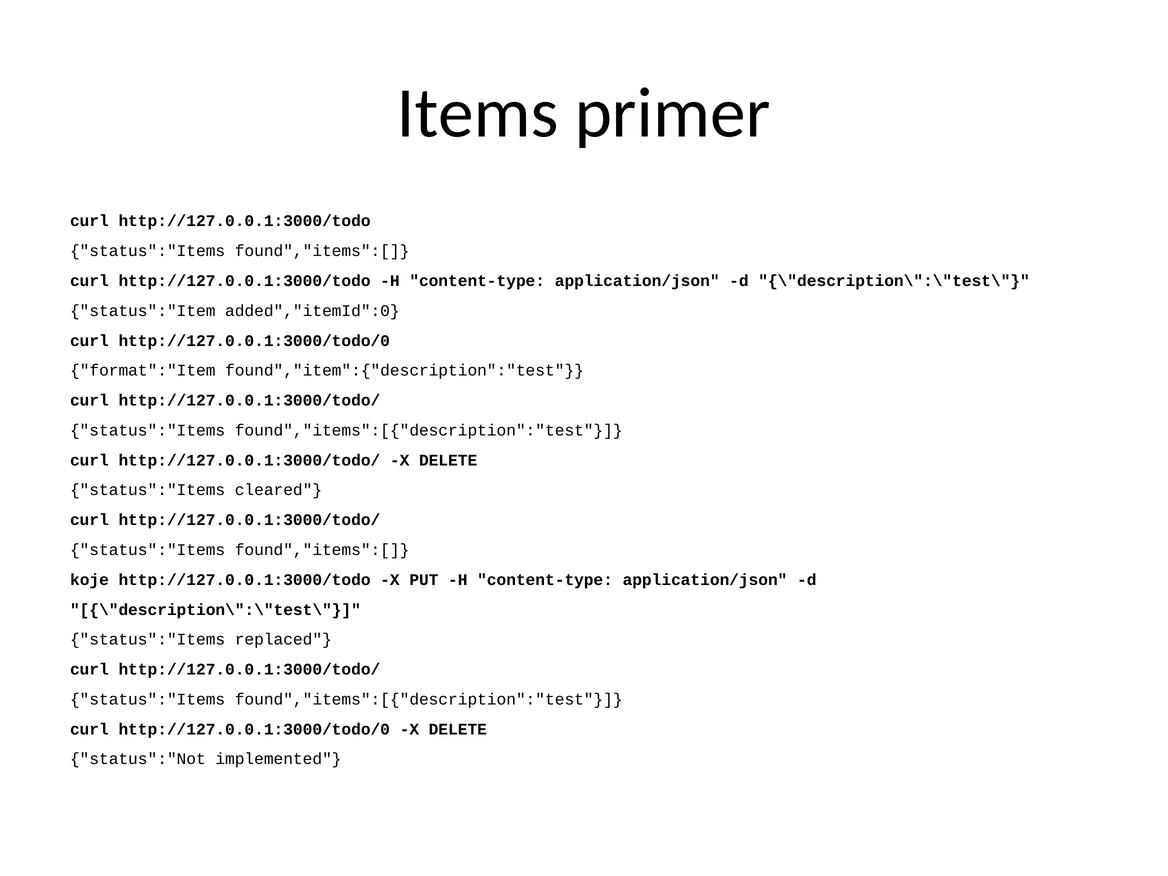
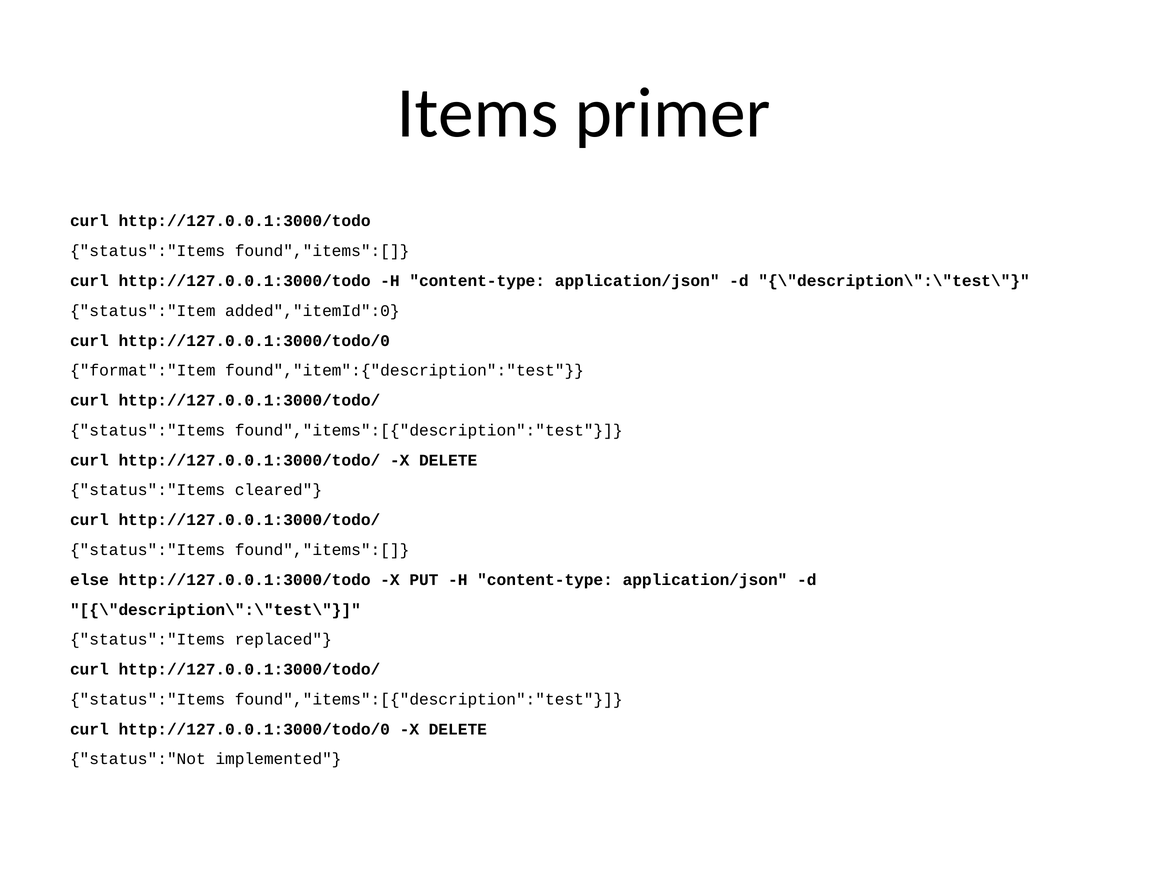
koje: koje -> else
